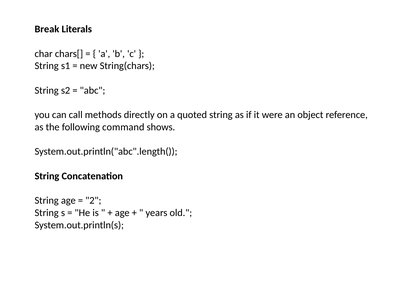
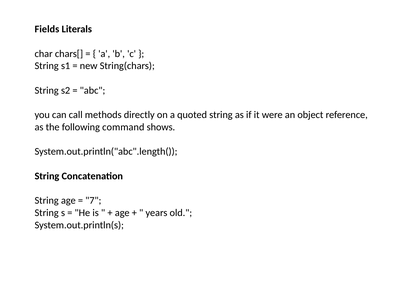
Break: Break -> Fields
2: 2 -> 7
